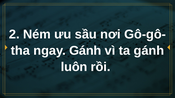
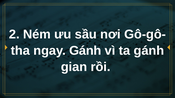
luôn: luôn -> gian
